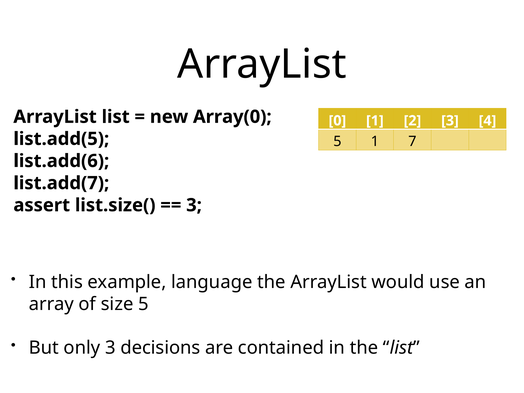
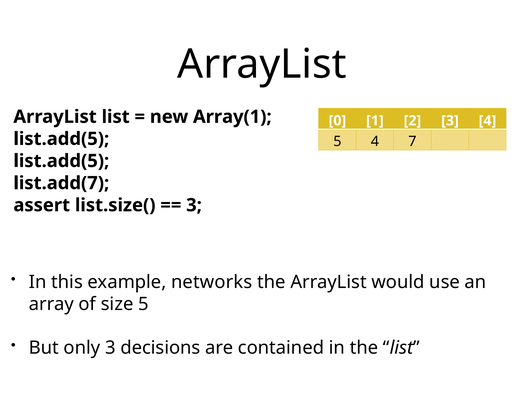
Array(0: Array(0 -> Array(1
5 1: 1 -> 4
list.add(6 at (61, 161): list.add(6 -> list.add(5
language: language -> networks
